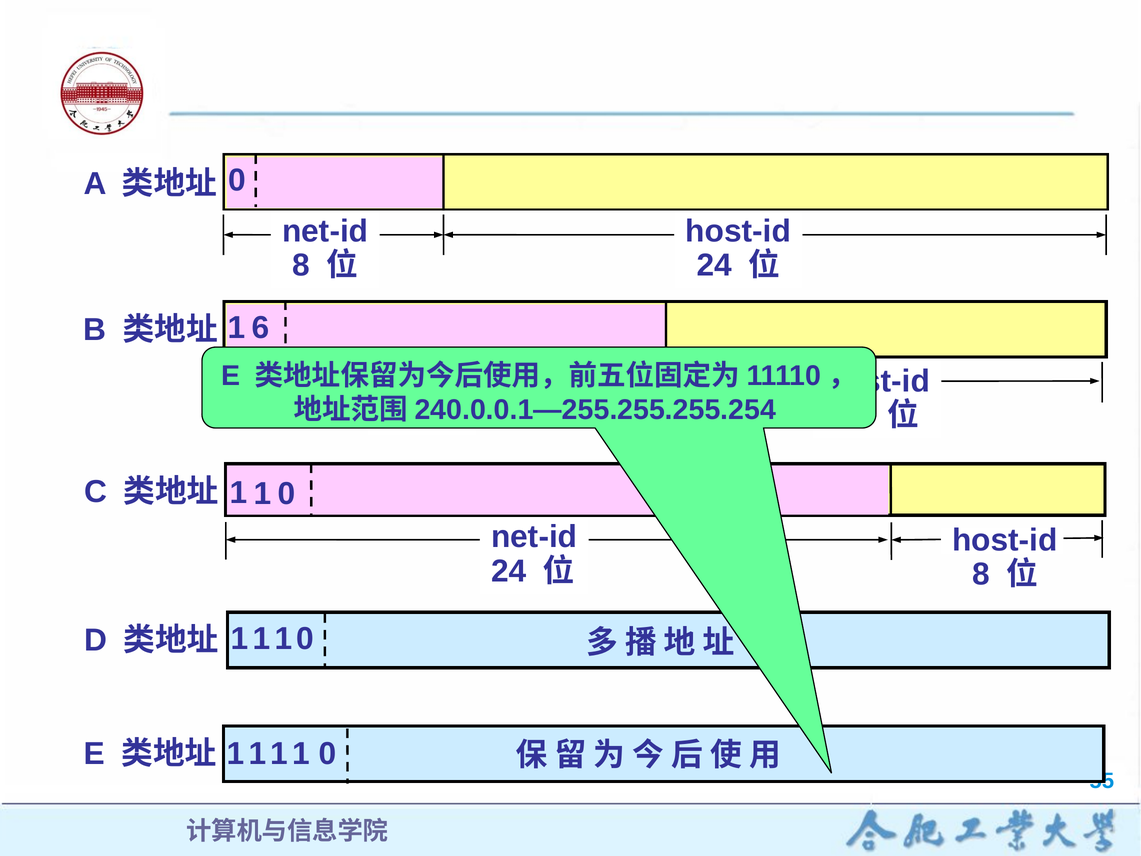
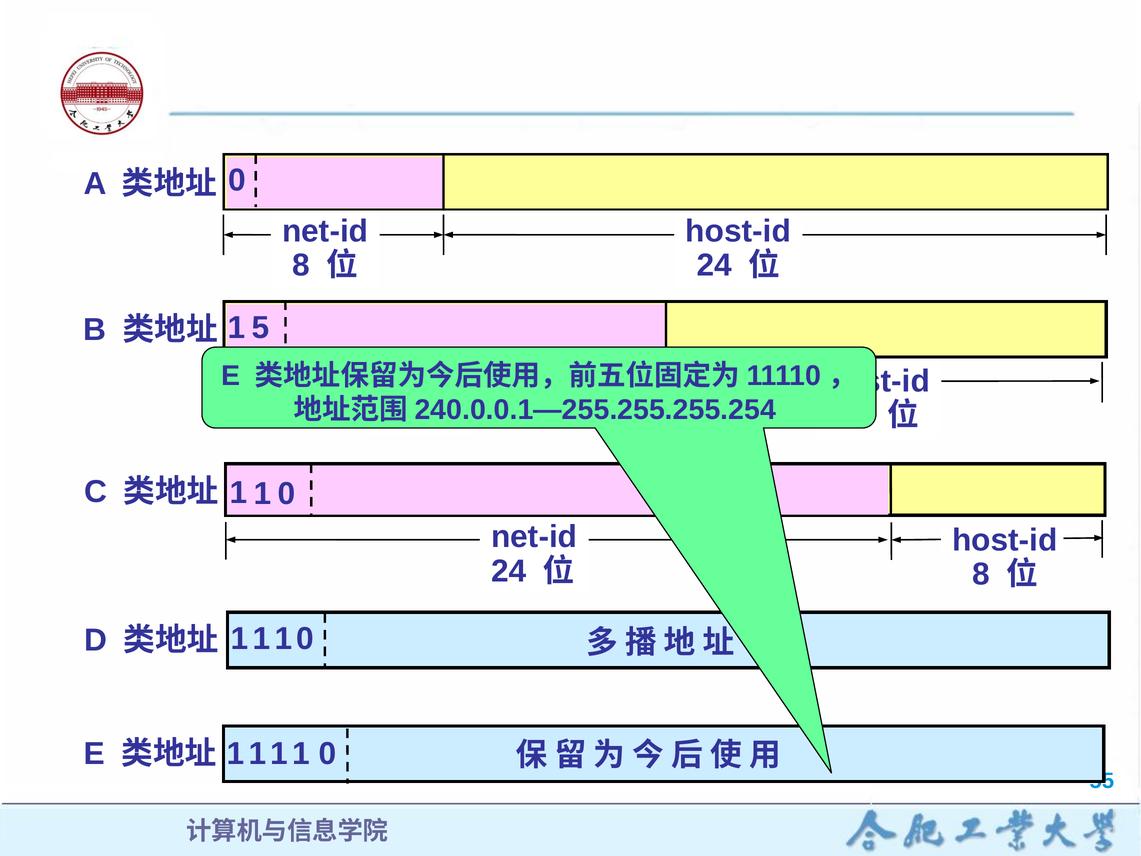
6: 6 -> 5
